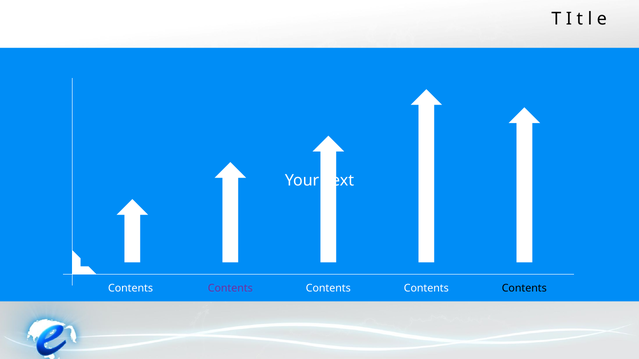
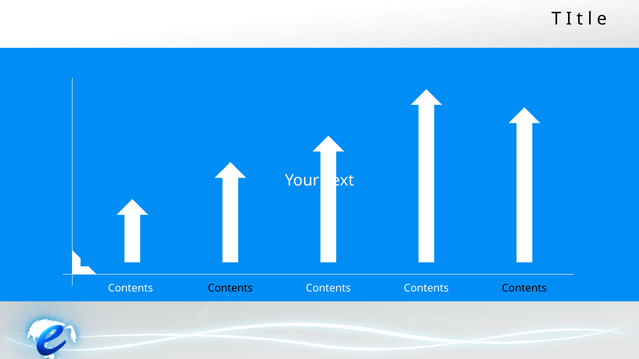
Contents at (230, 289) colour: purple -> black
